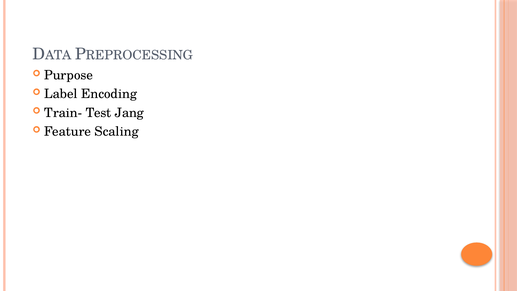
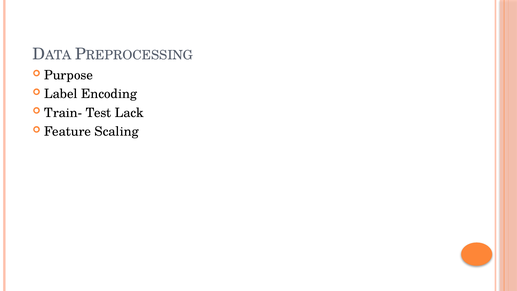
Jang: Jang -> Lack
